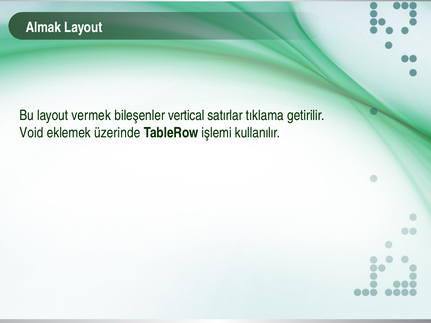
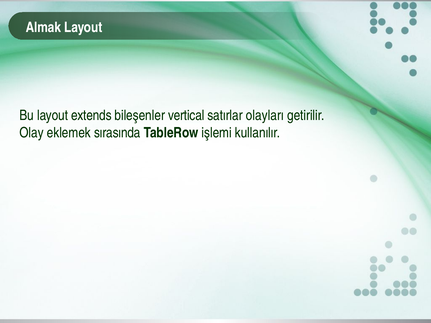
vermek: vermek -> extends
tıklama: tıklama -> olayları
Void: Void -> Olay
üzerinde: üzerinde -> sırasında
